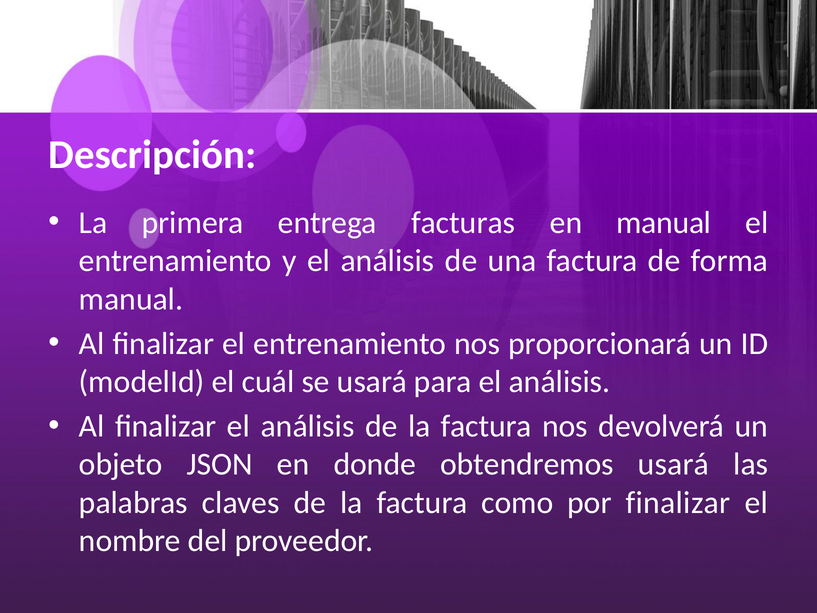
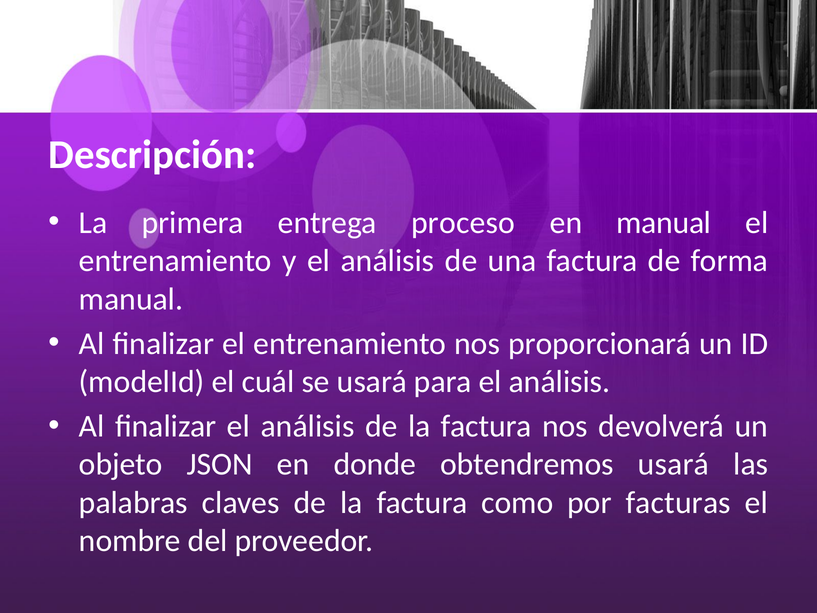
facturas: facturas -> proceso
por finalizar: finalizar -> facturas
